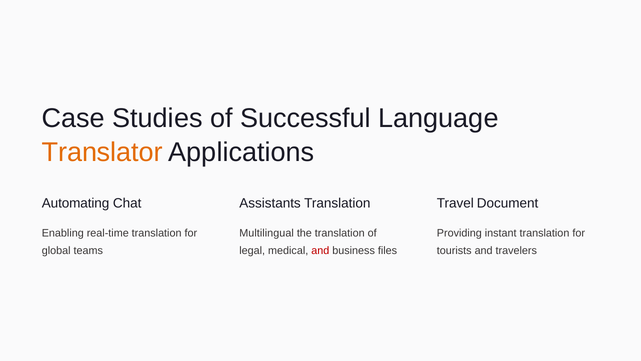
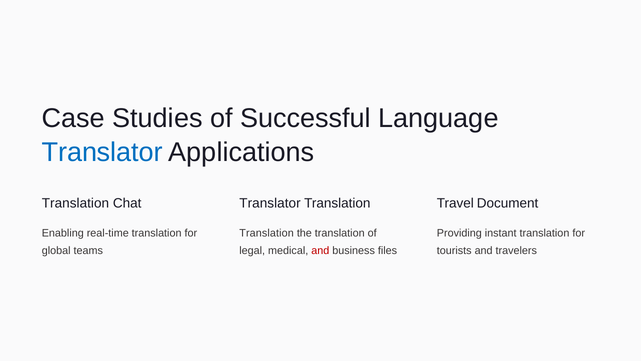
Translator at (102, 152) colour: orange -> blue
Automating at (76, 203): Automating -> Translation
Assistants at (270, 203): Assistants -> Translator
Multilingual at (267, 233): Multilingual -> Translation
